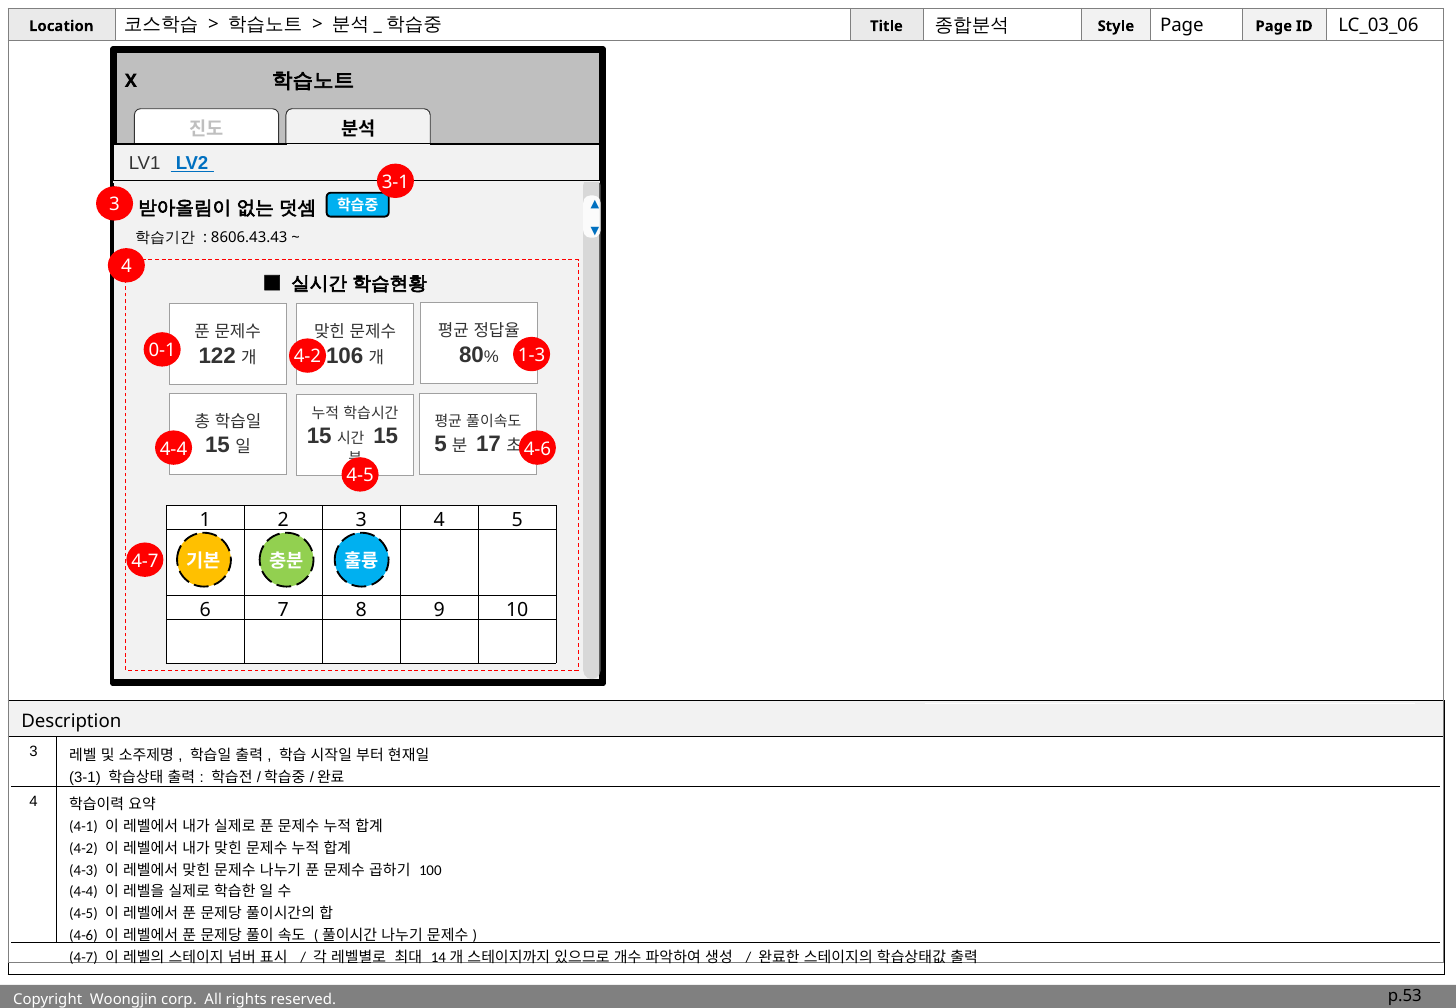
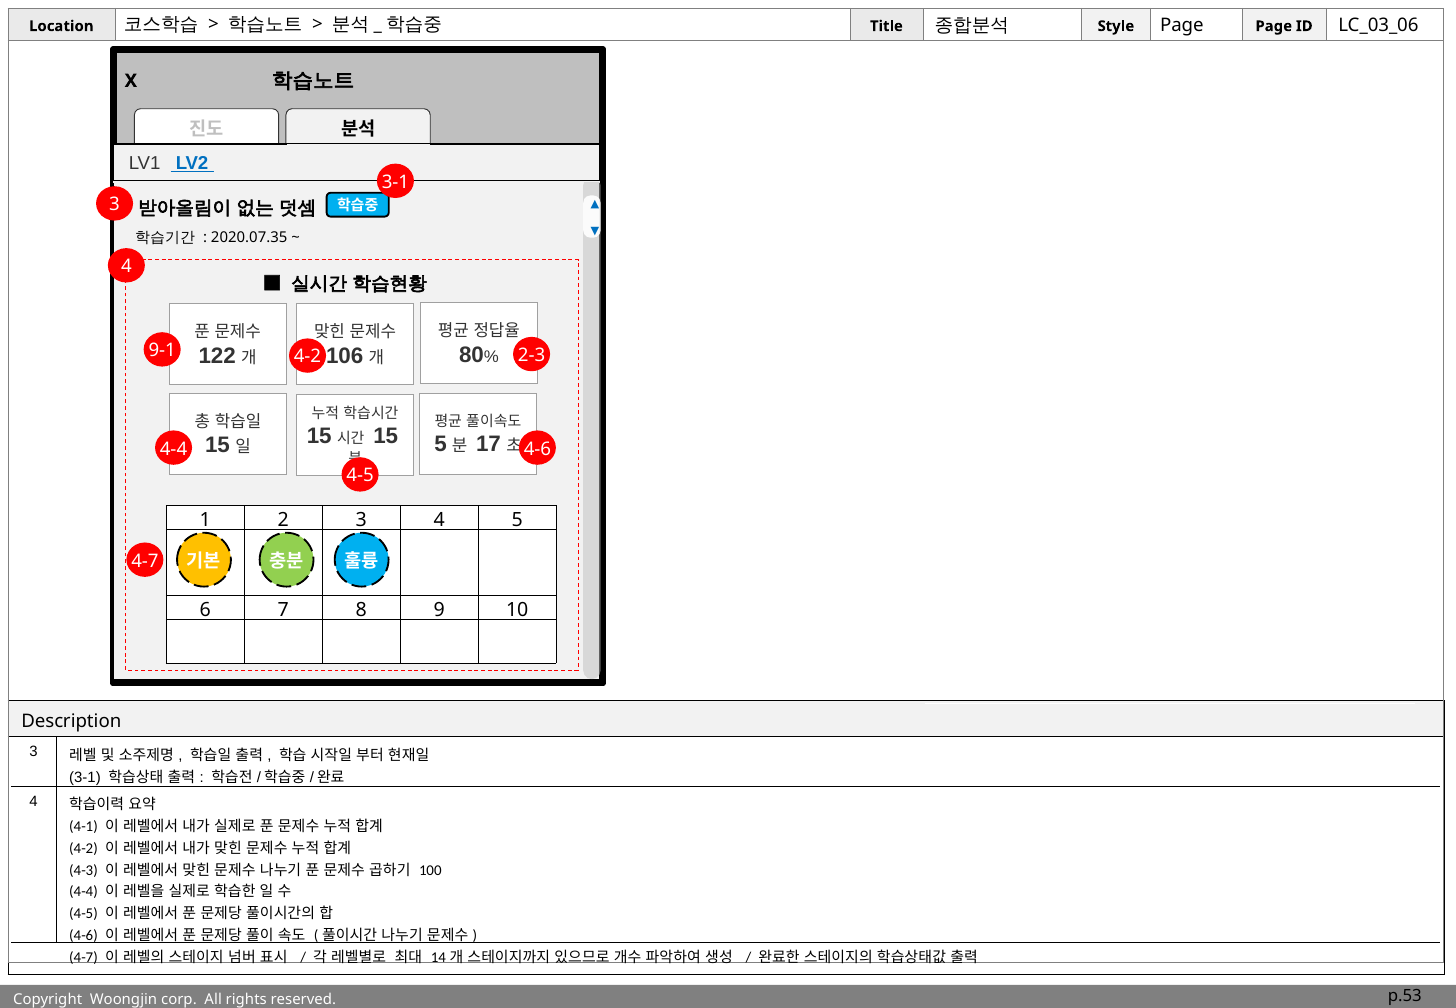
8606.43.43: 8606.43.43 -> 2020.07.35
0-1: 0-1 -> 9-1
1-3: 1-3 -> 2-3
